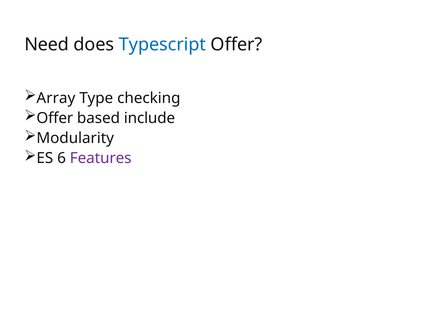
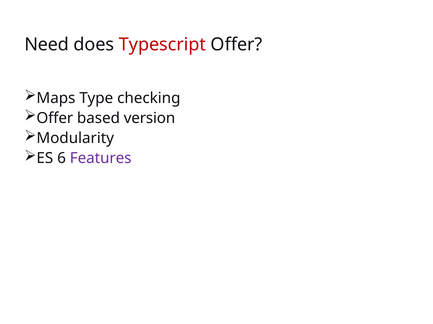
Typescript colour: blue -> red
Array: Array -> Maps
include: include -> version
